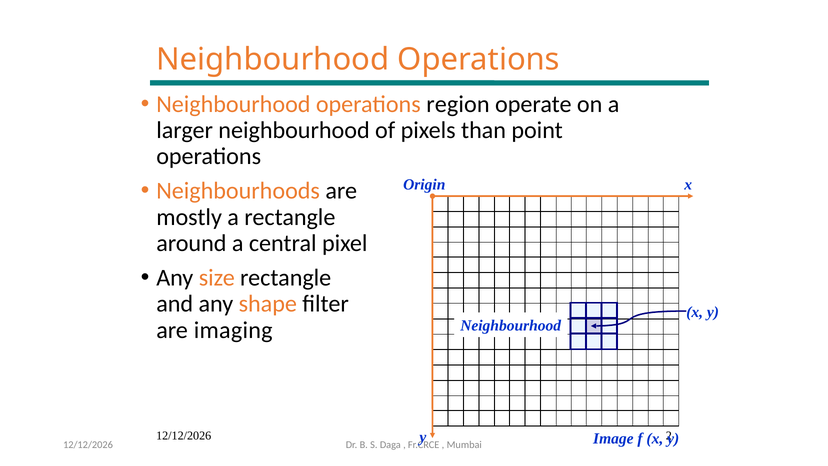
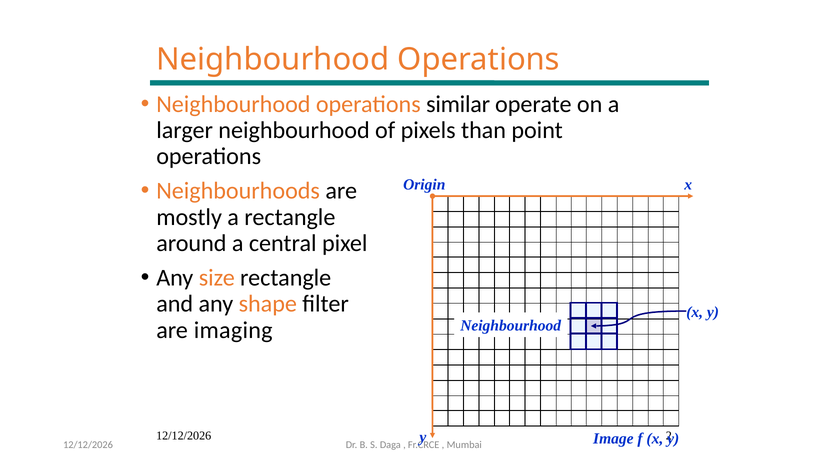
region: region -> similar
